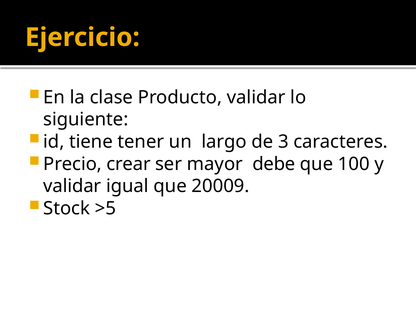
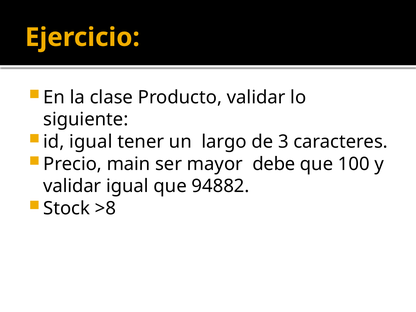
id tiene: tiene -> igual
crear: crear -> main
20009: 20009 -> 94882
>5: >5 -> >8
